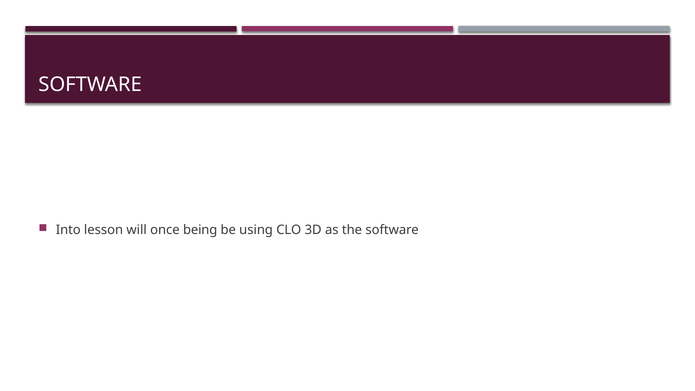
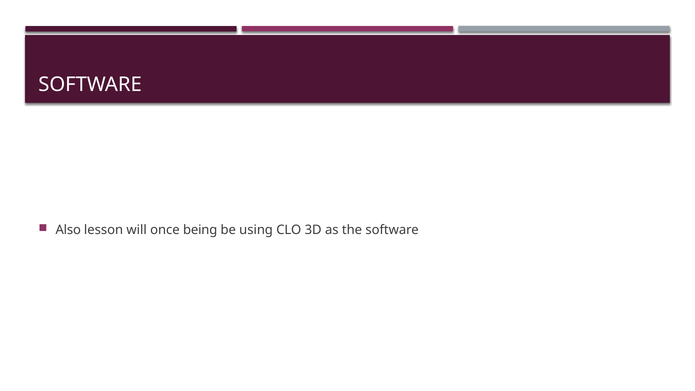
Into: Into -> Also
